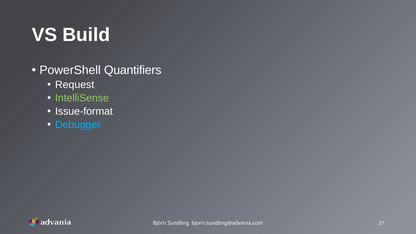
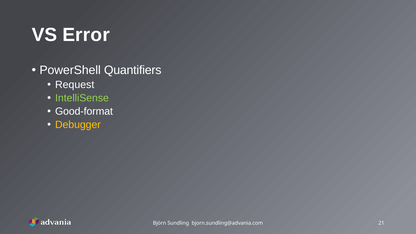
Build: Build -> Error
Issue-format: Issue-format -> Good-format
Debugger colour: light blue -> yellow
